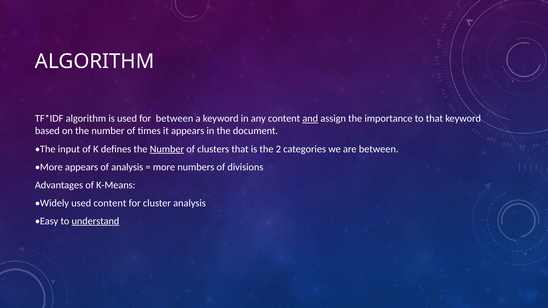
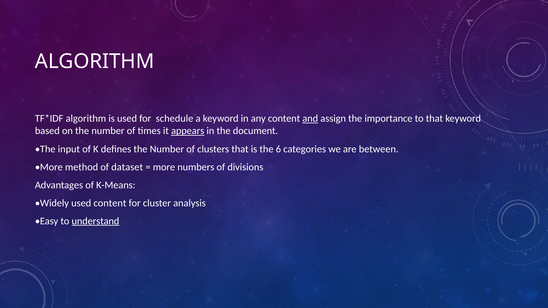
for between: between -> schedule
appears at (188, 131) underline: none -> present
Number at (167, 149) underline: present -> none
2: 2 -> 6
More appears: appears -> method
of analysis: analysis -> dataset
